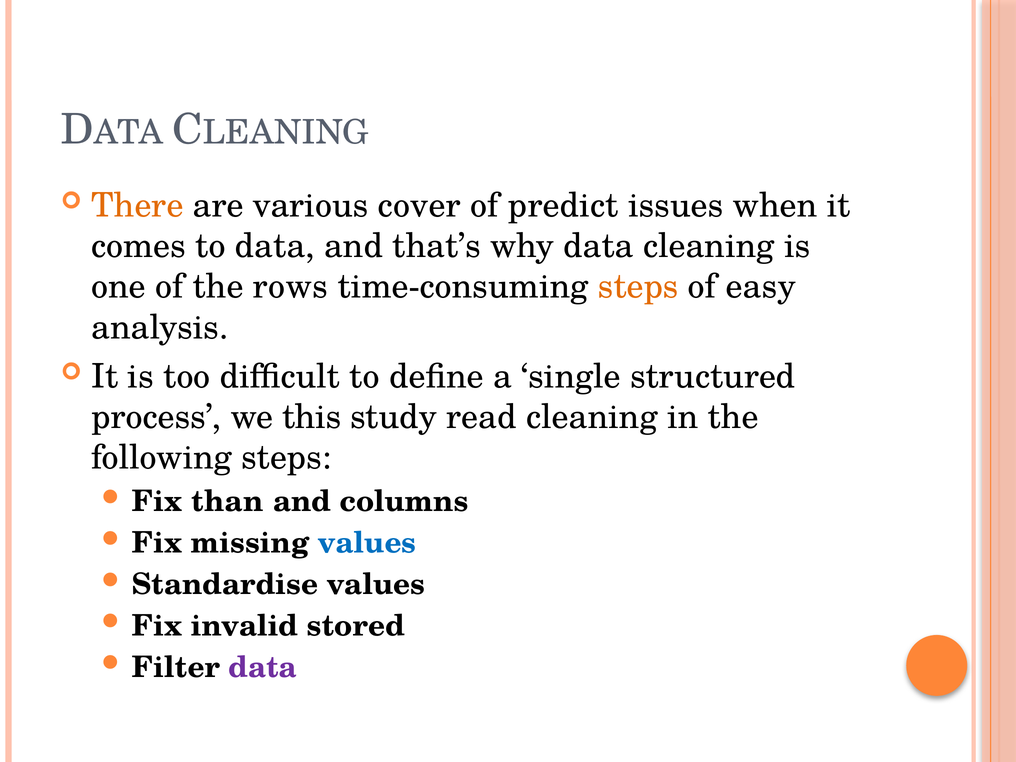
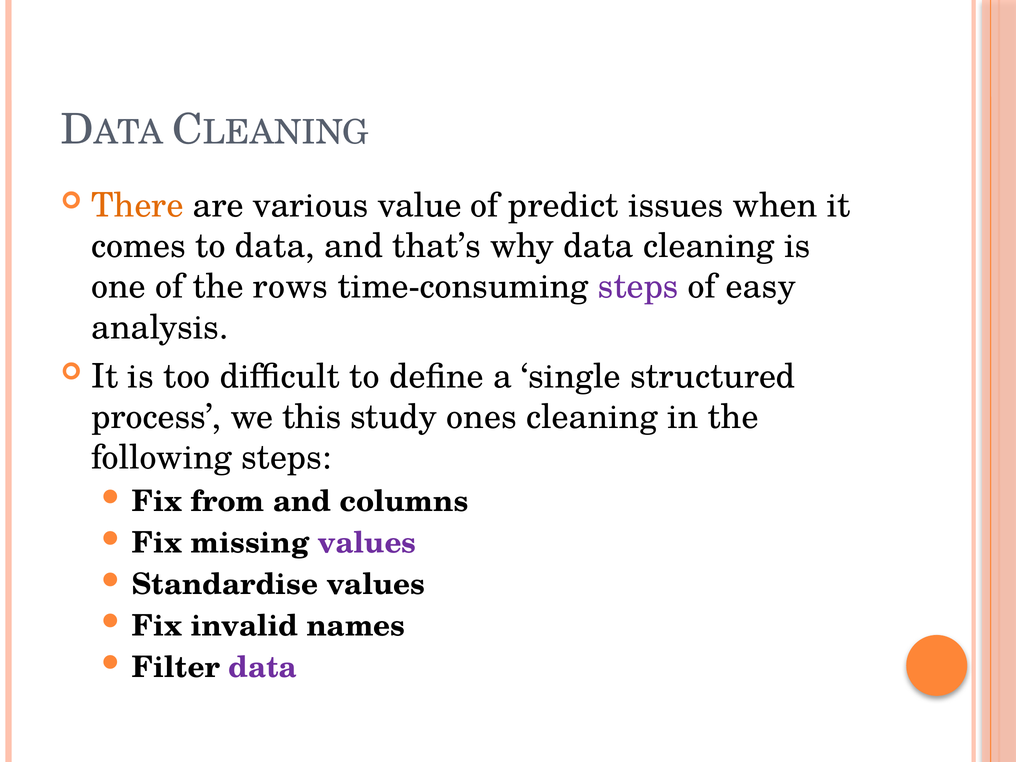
cover: cover -> value
steps at (638, 287) colour: orange -> purple
read: read -> ones
than: than -> from
values at (367, 543) colour: blue -> purple
stored: stored -> names
